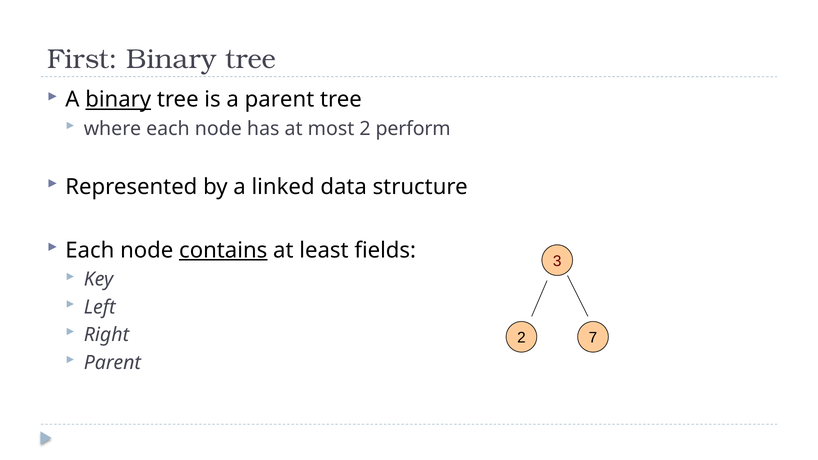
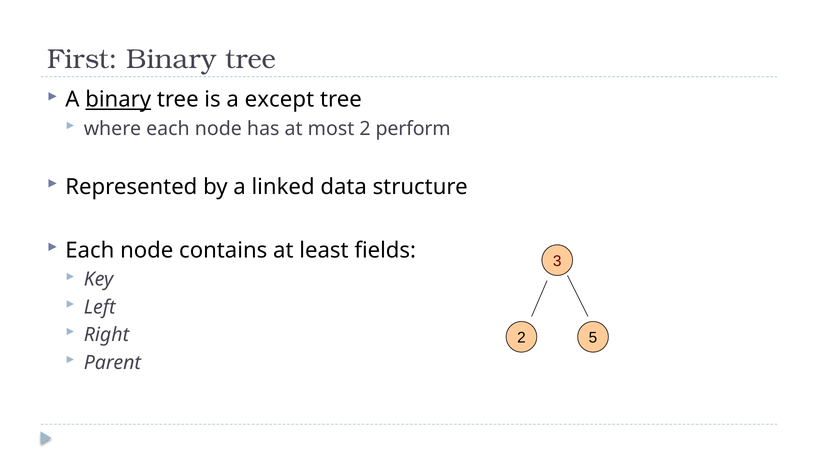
a parent: parent -> except
contains underline: present -> none
7: 7 -> 5
